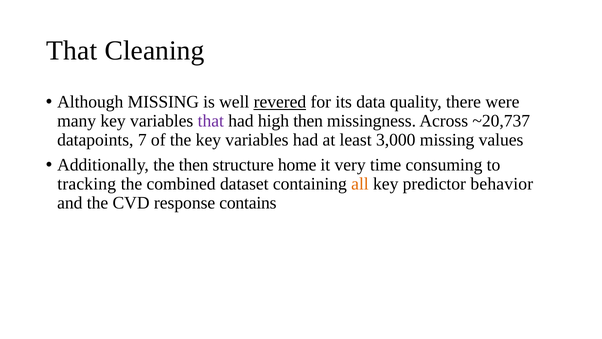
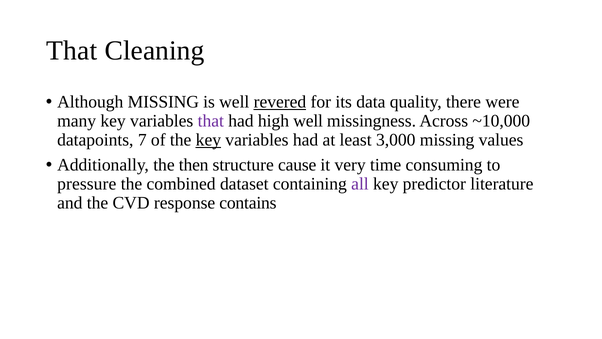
high then: then -> well
~20,737: ~20,737 -> ~10,000
key at (208, 140) underline: none -> present
home: home -> cause
tracking: tracking -> pressure
all colour: orange -> purple
behavior: behavior -> literature
